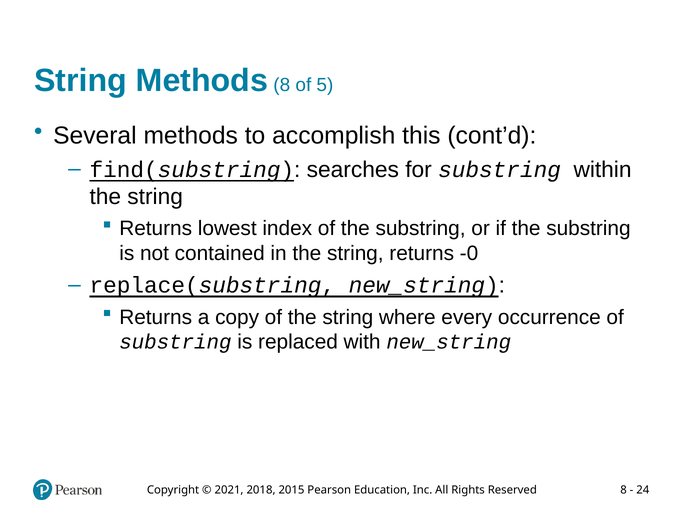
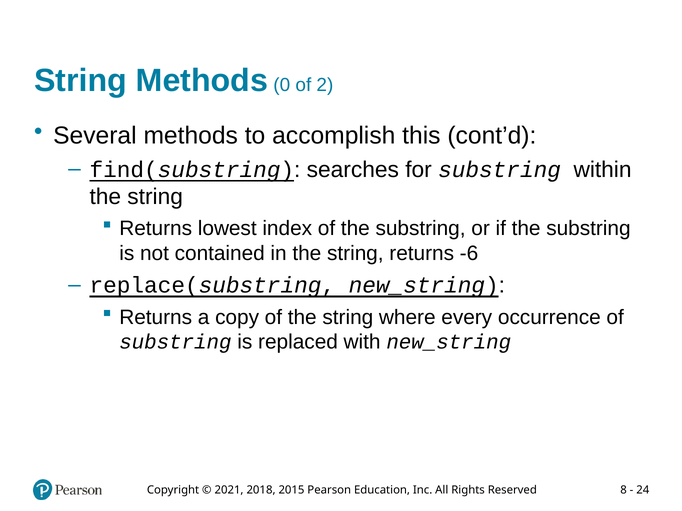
Methods 8: 8 -> 0
5: 5 -> 2
-0: -0 -> -6
